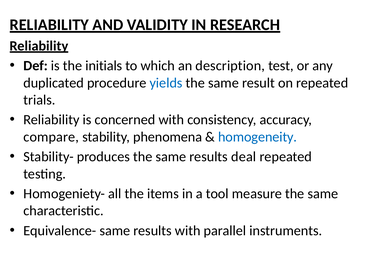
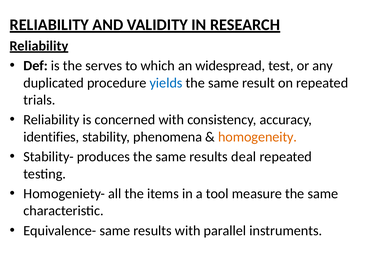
initials: initials -> serves
description: description -> widespread
compare: compare -> identifies
homogeneity colour: blue -> orange
